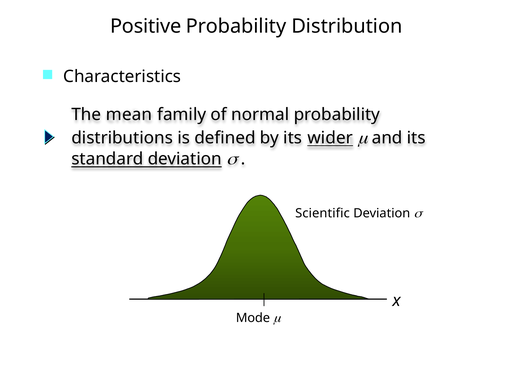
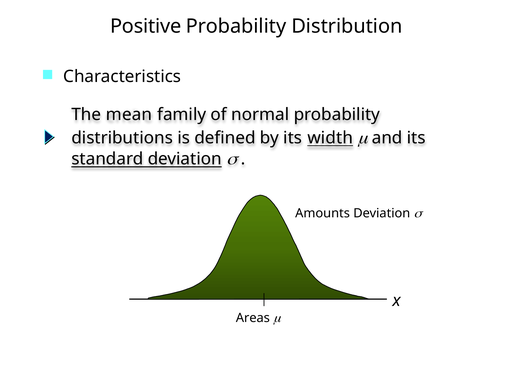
wider: wider -> width
Scientific: Scientific -> Amounts
Mode: Mode -> Areas
